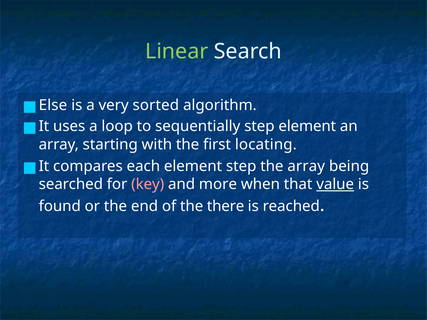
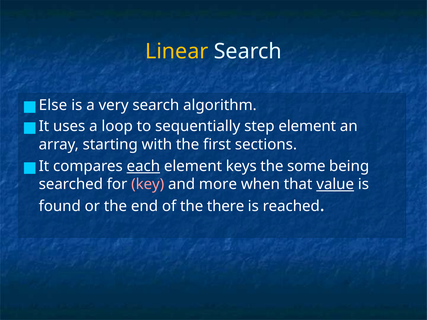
Linear colour: light green -> yellow
very sorted: sorted -> search
locating: locating -> sections
each underline: none -> present
element step: step -> keys
the array: array -> some
